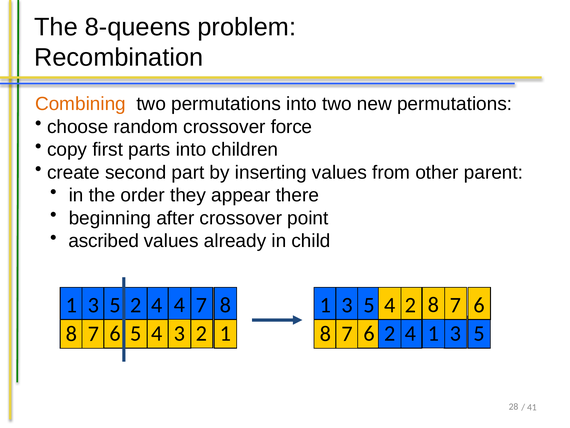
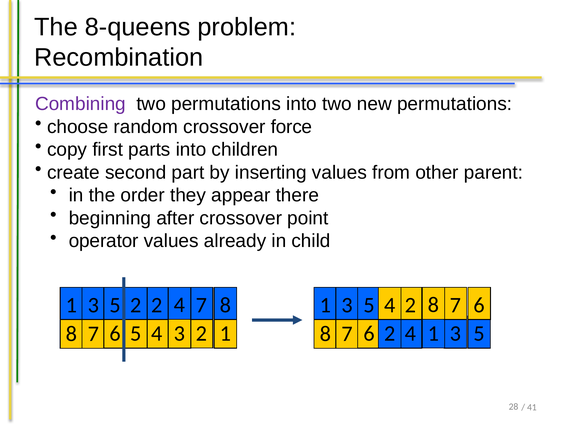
Combining colour: orange -> purple
ascribed: ascribed -> operator
4 at (157, 305): 4 -> 2
